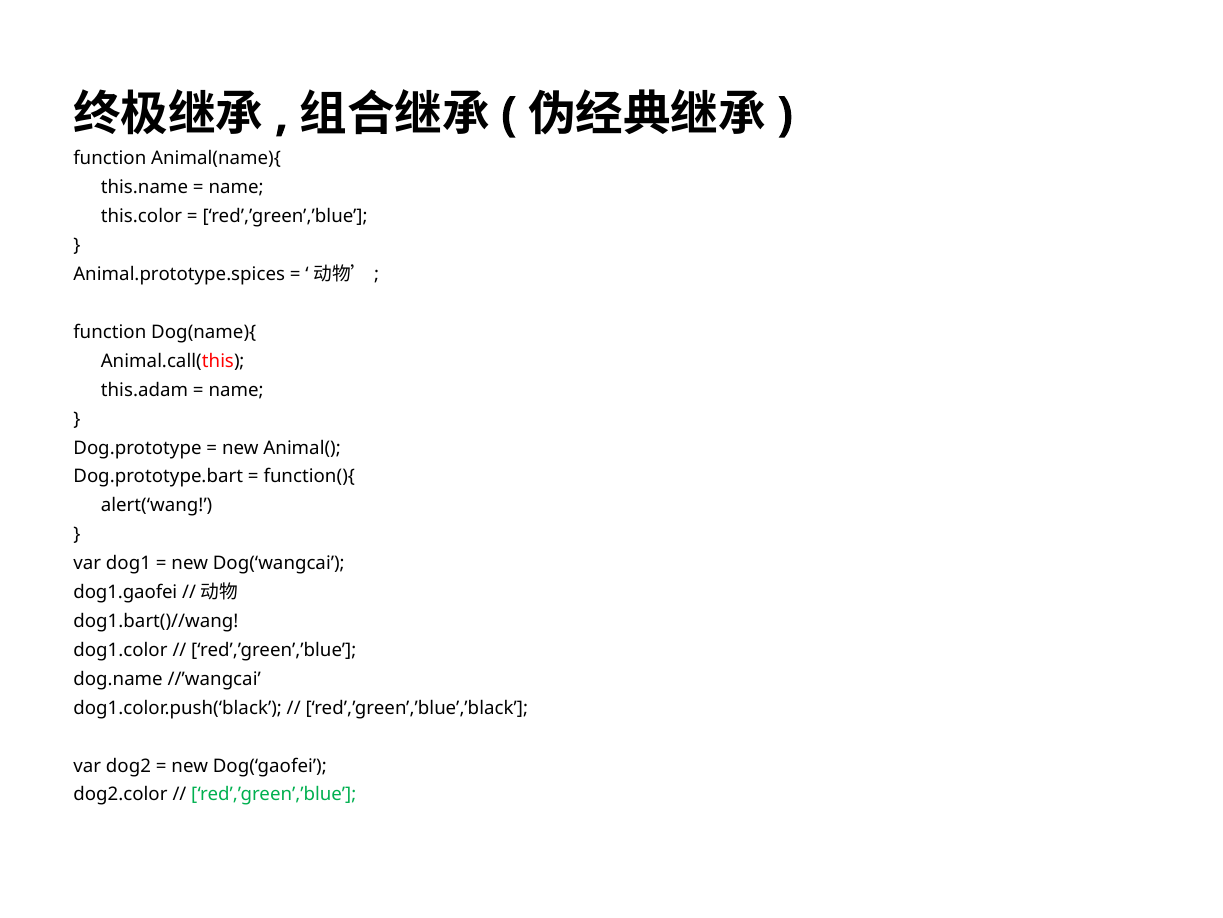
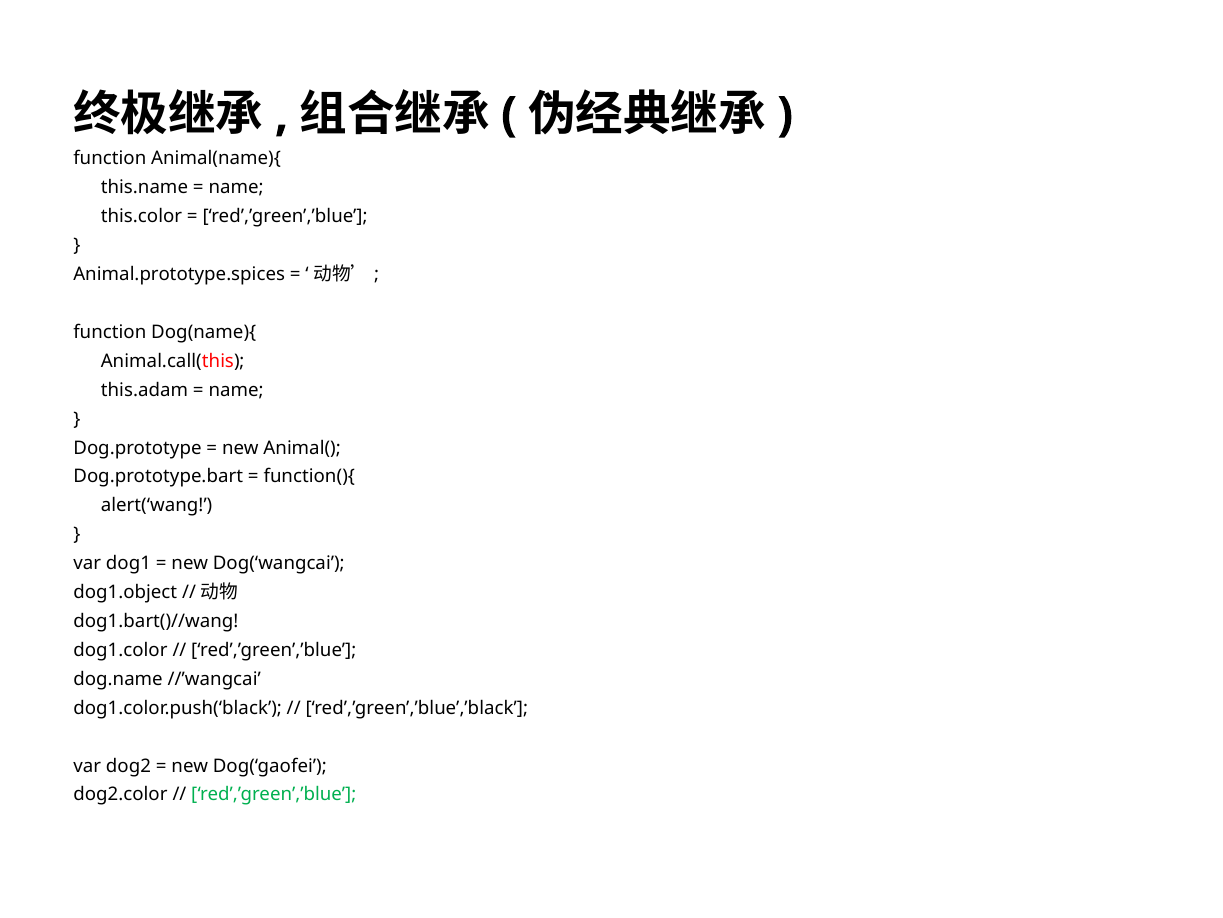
dog1.gaofei: dog1.gaofei -> dog1.object
